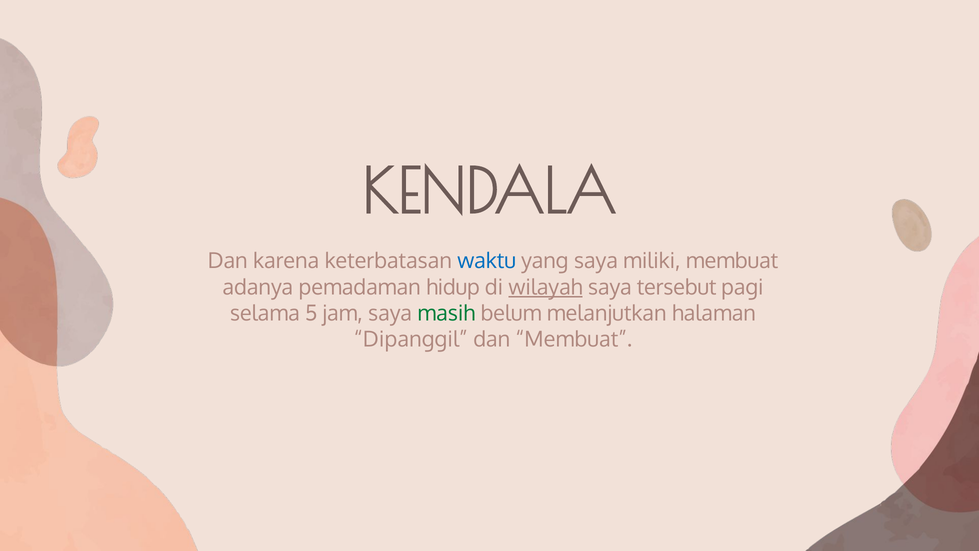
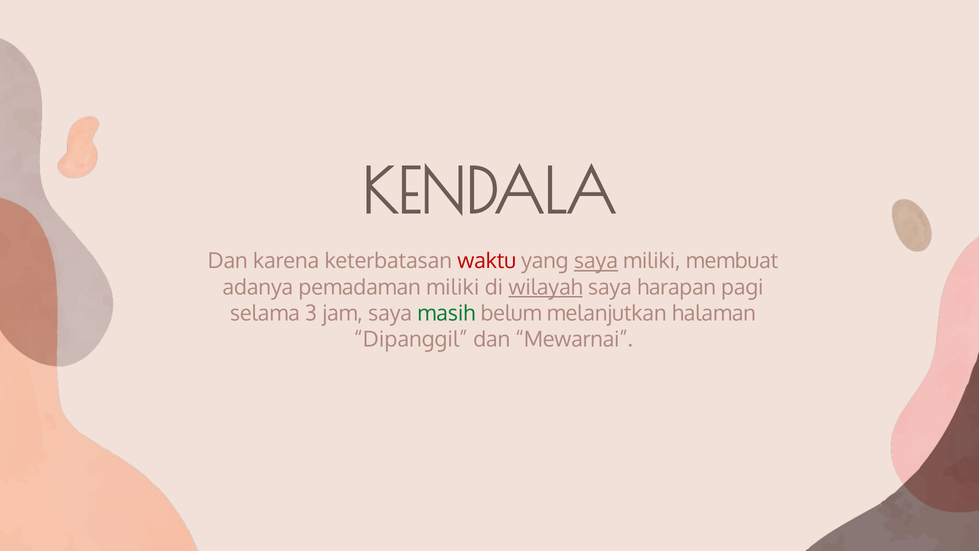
waktu colour: blue -> red
saya at (596, 261) underline: none -> present
pemadaman hidup: hidup -> miliki
tersebut: tersebut -> harapan
5: 5 -> 3
dan Membuat: Membuat -> Mewarnai
